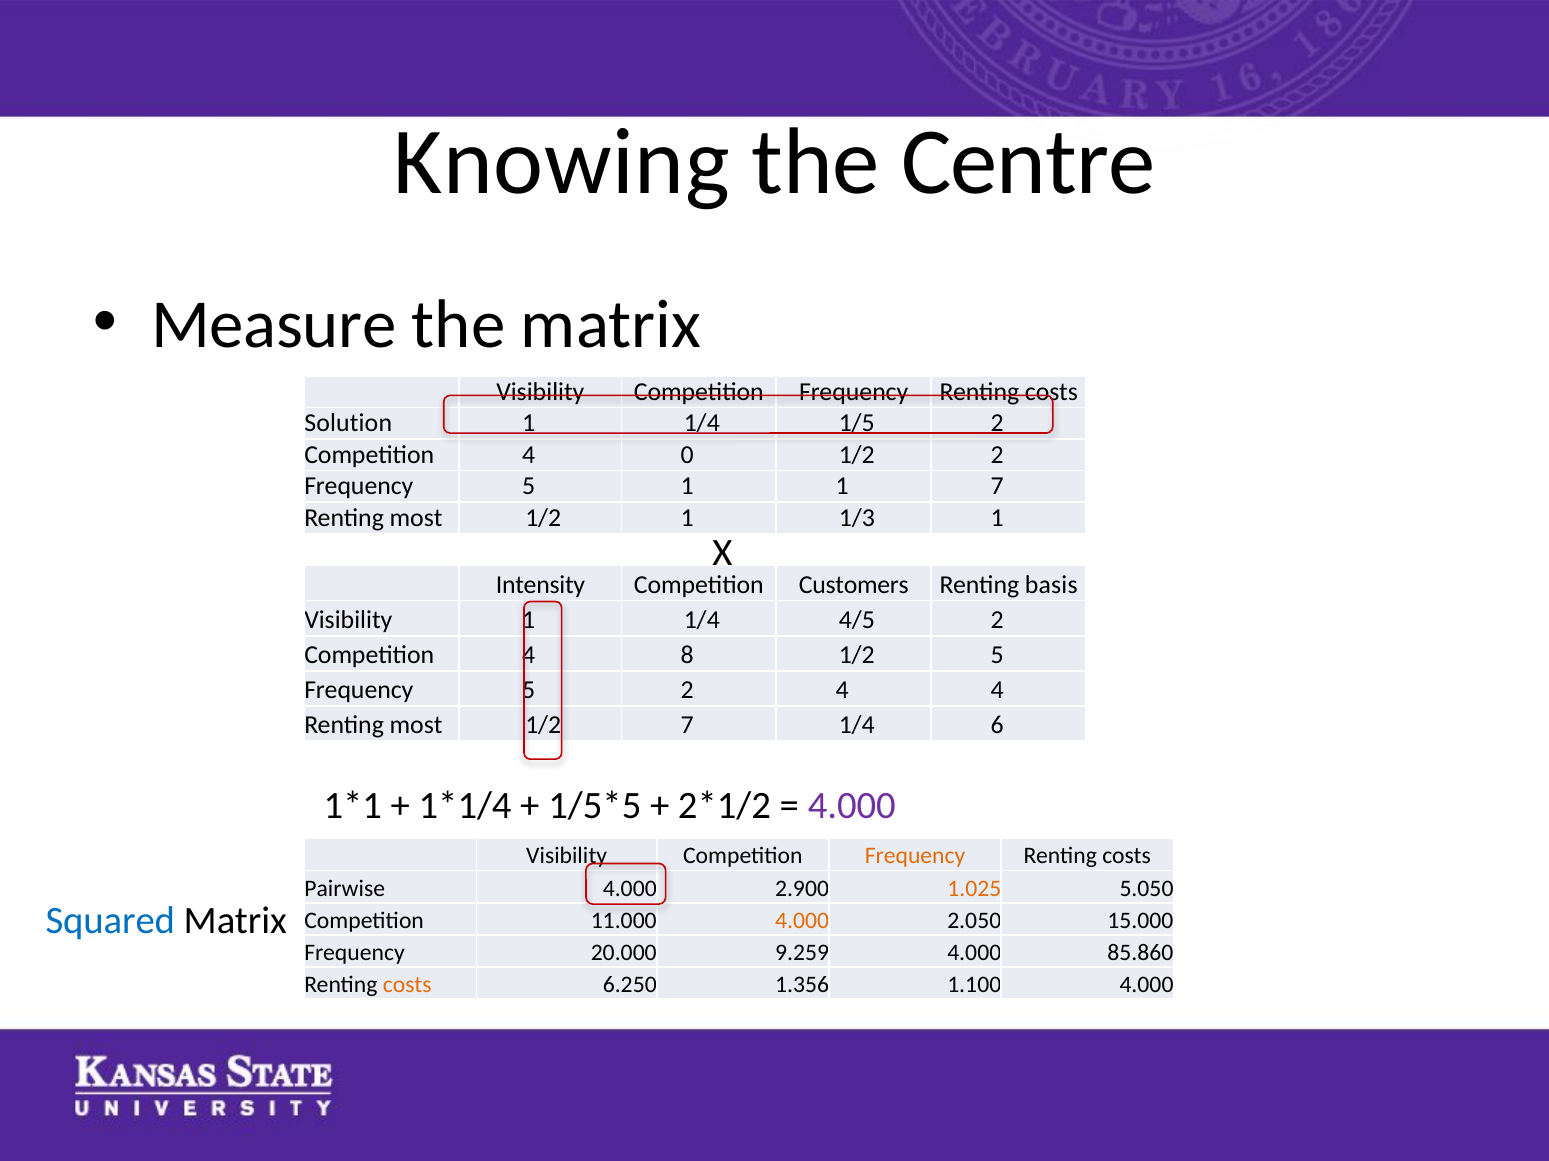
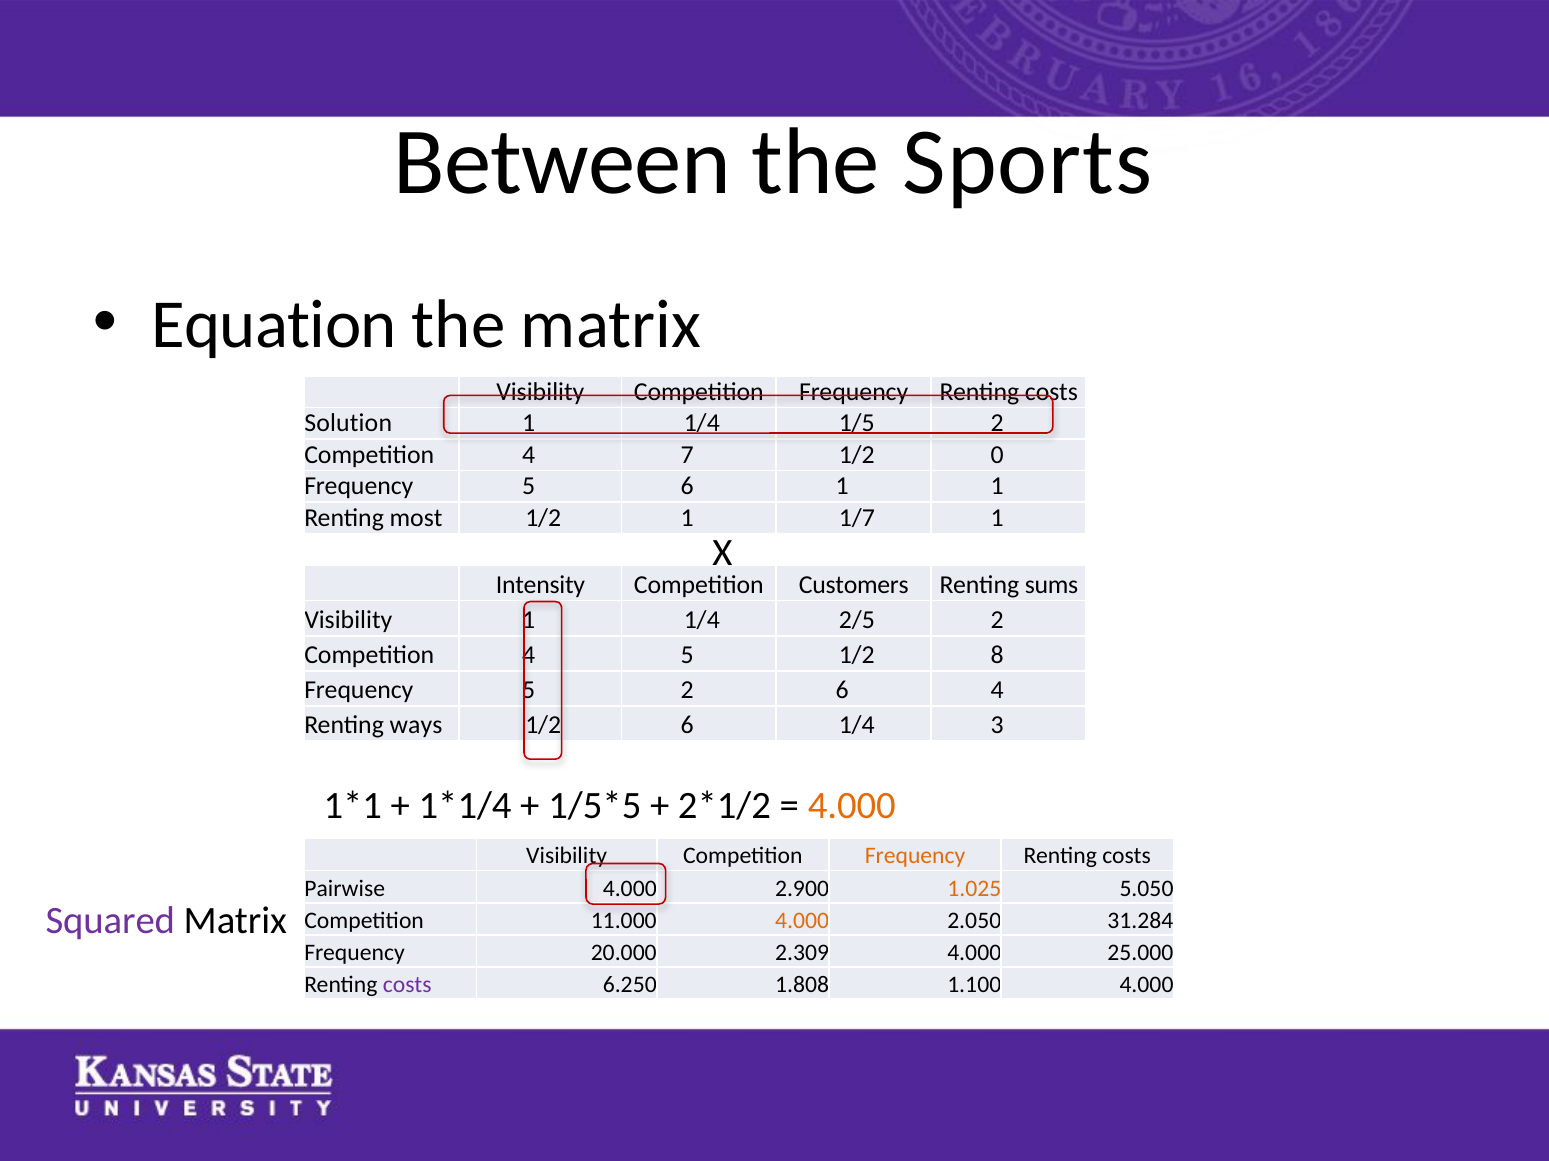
Knowing: Knowing -> Between
Centre: Centre -> Sports
Measure: Measure -> Equation
0: 0 -> 7
1/2 2: 2 -> 0
5 1: 1 -> 6
1 7: 7 -> 1
1/3: 1/3 -> 1/7
basis: basis -> sums
4/5: 4/5 -> 2/5
8 at (687, 656): 8 -> 5
1/2 5: 5 -> 8
2 4: 4 -> 6
most at (416, 726): most -> ways
7 at (687, 726): 7 -> 6
6: 6 -> 3
4.000 at (852, 806) colour: purple -> orange
Squared colour: blue -> purple
15.000: 15.000 -> 31.284
9.259: 9.259 -> 2.309
85.860: 85.860 -> 25.000
costs at (407, 986) colour: orange -> purple
1.356: 1.356 -> 1.808
